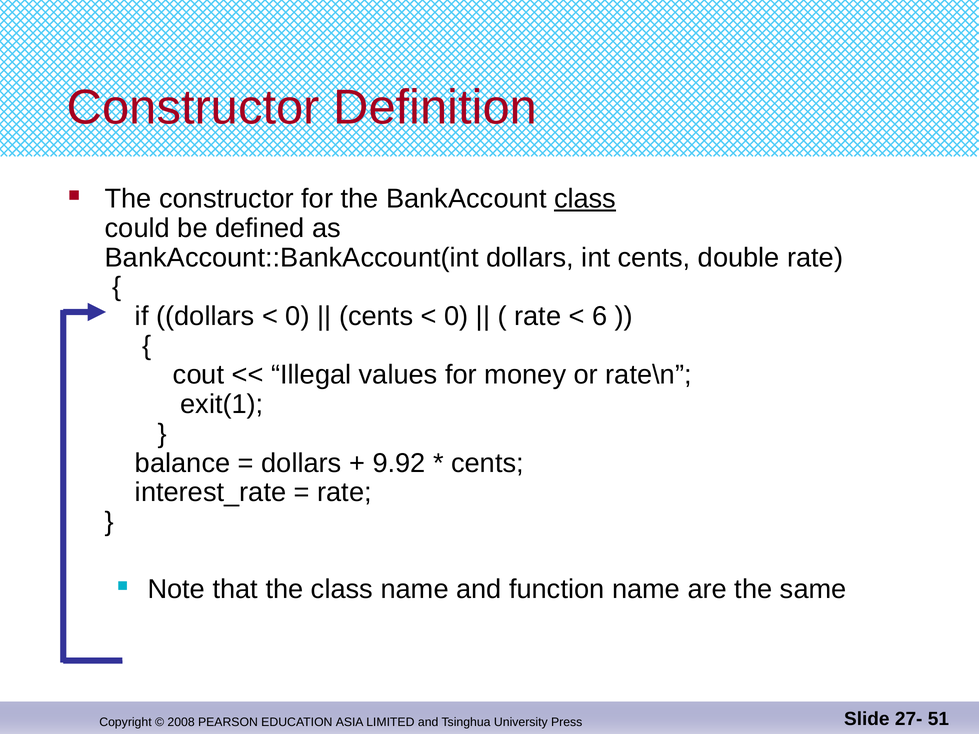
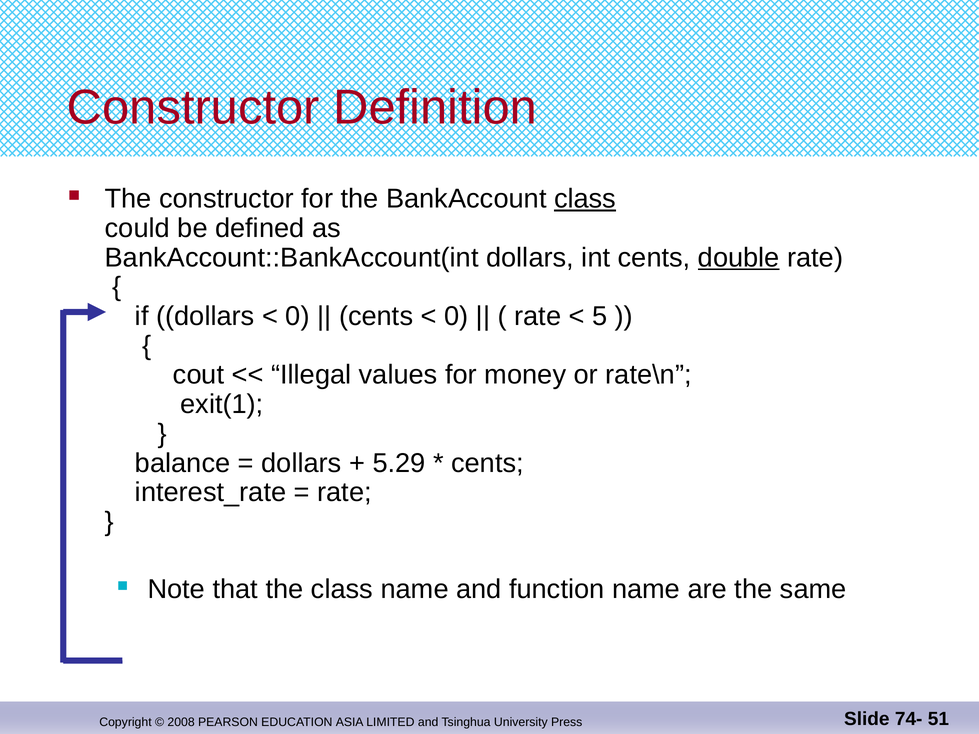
double underline: none -> present
6: 6 -> 5
9.92: 9.92 -> 5.29
27-: 27- -> 74-
